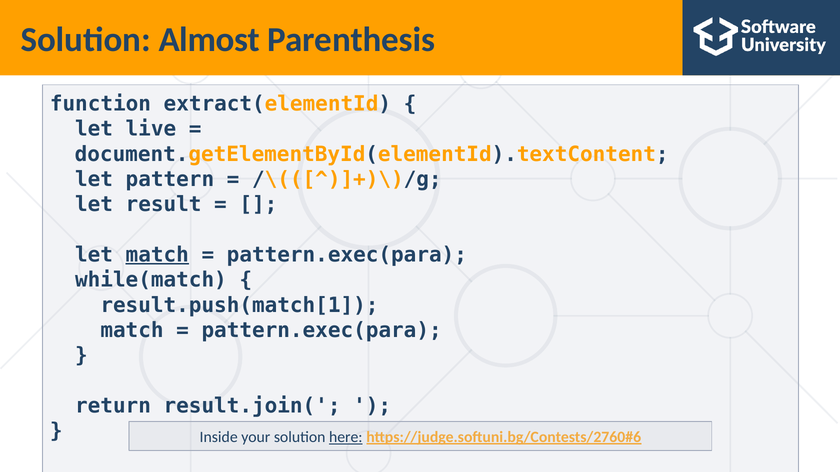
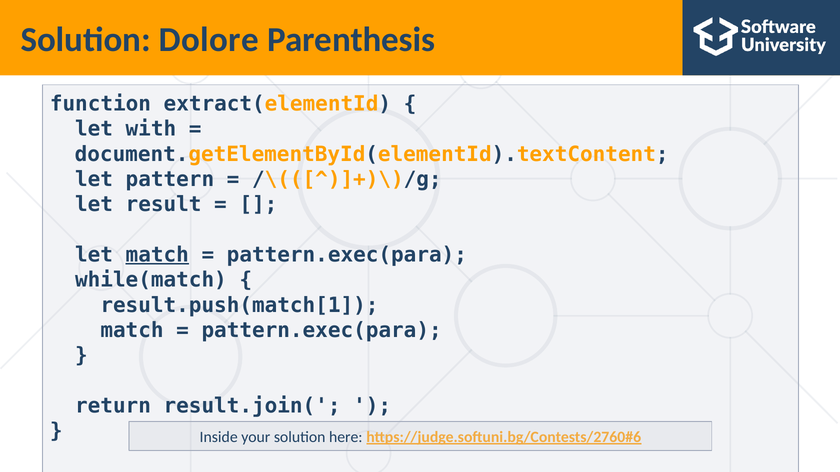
Almost: Almost -> Dolore
live: live -> with
here underline: present -> none
